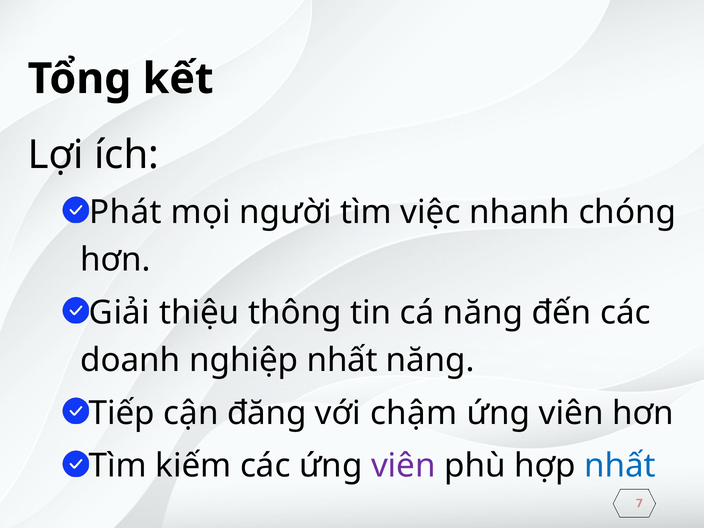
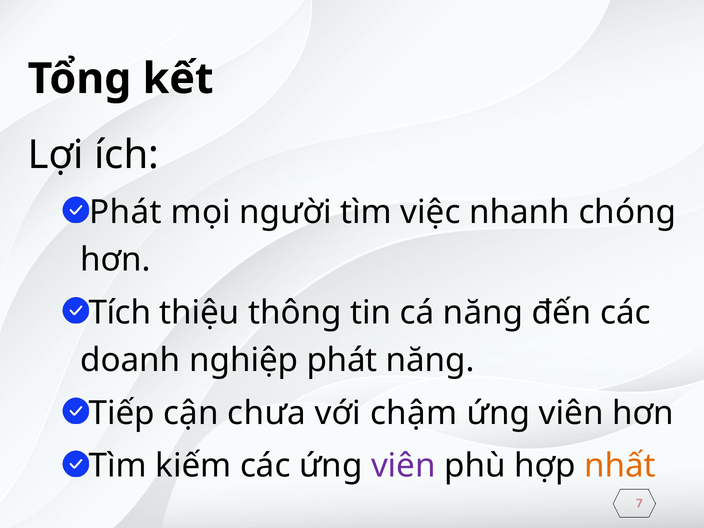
Giải: Giải -> Tích
nghiệp nhất: nhất -> phát
đăng: đăng -> chưa
nhất at (620, 466) colour: blue -> orange
